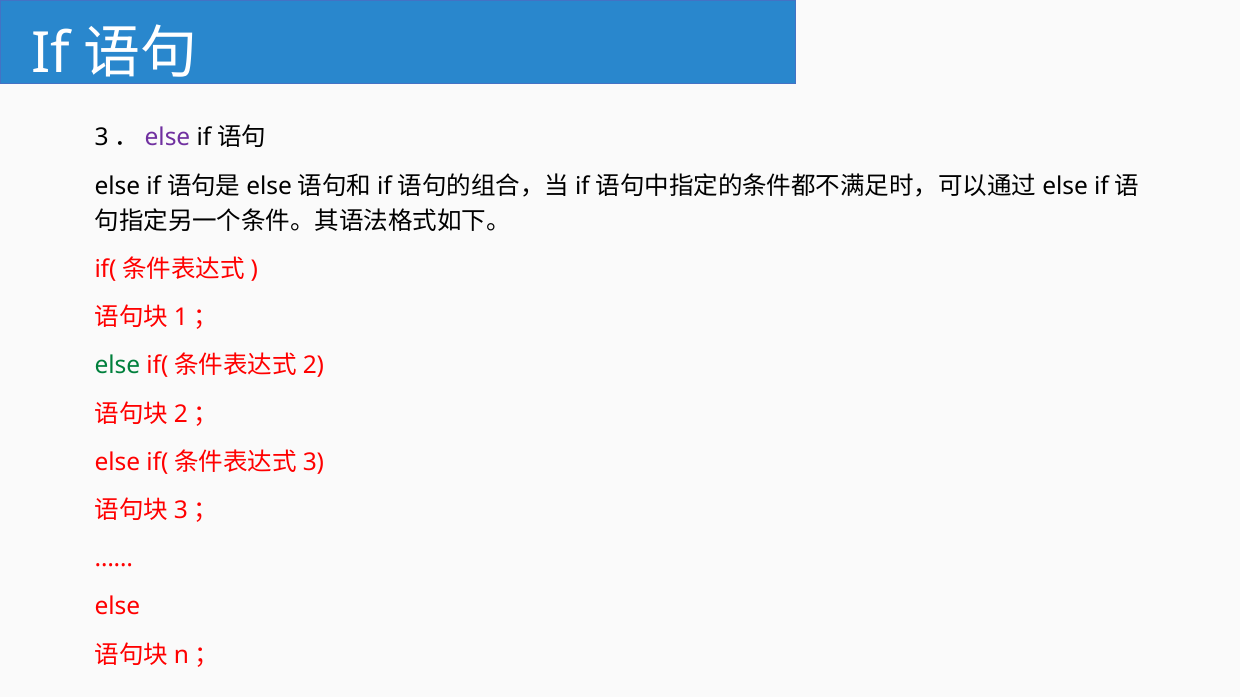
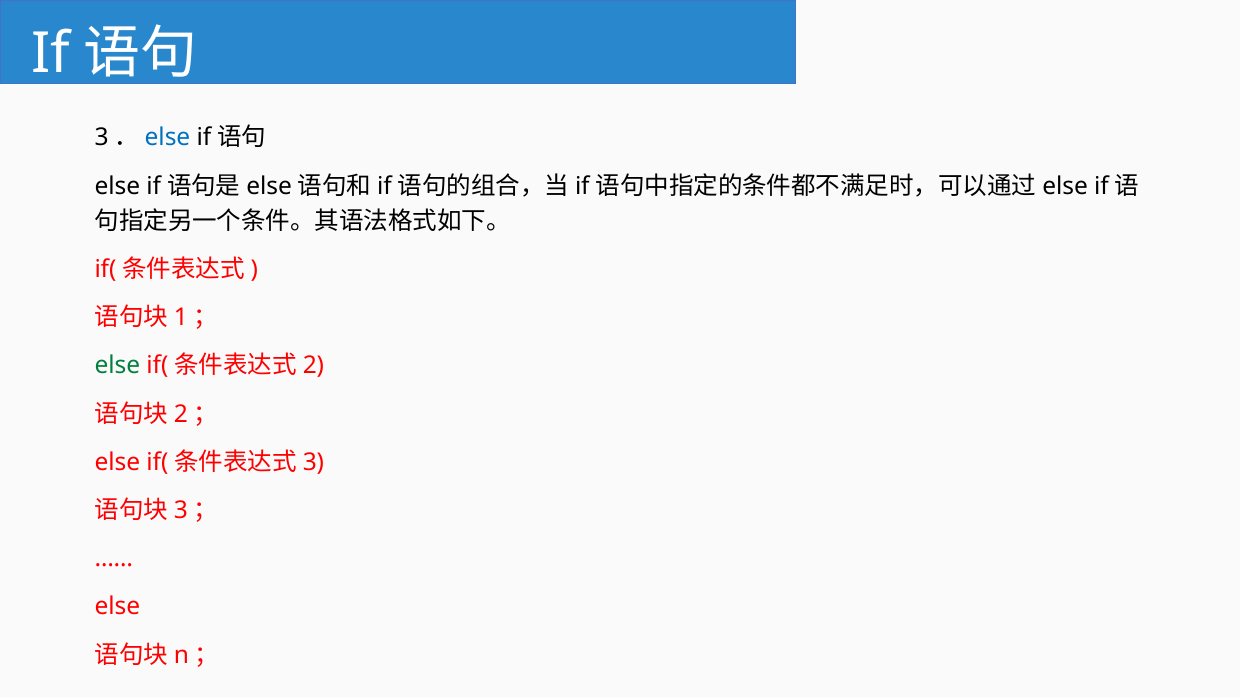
else at (167, 138) colour: purple -> blue
